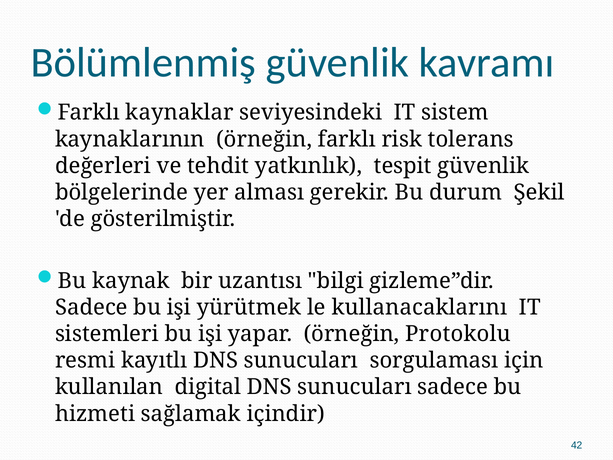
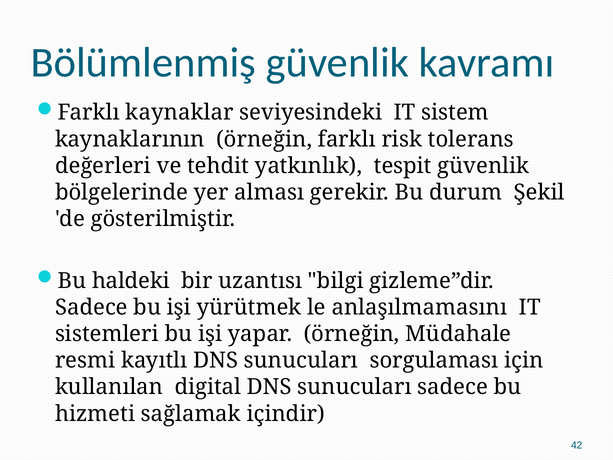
kaynak: kaynak -> haldeki
kullanacaklarını: kullanacaklarını -> anlaşılmamasını
Protokolu: Protokolu -> Müdahale
